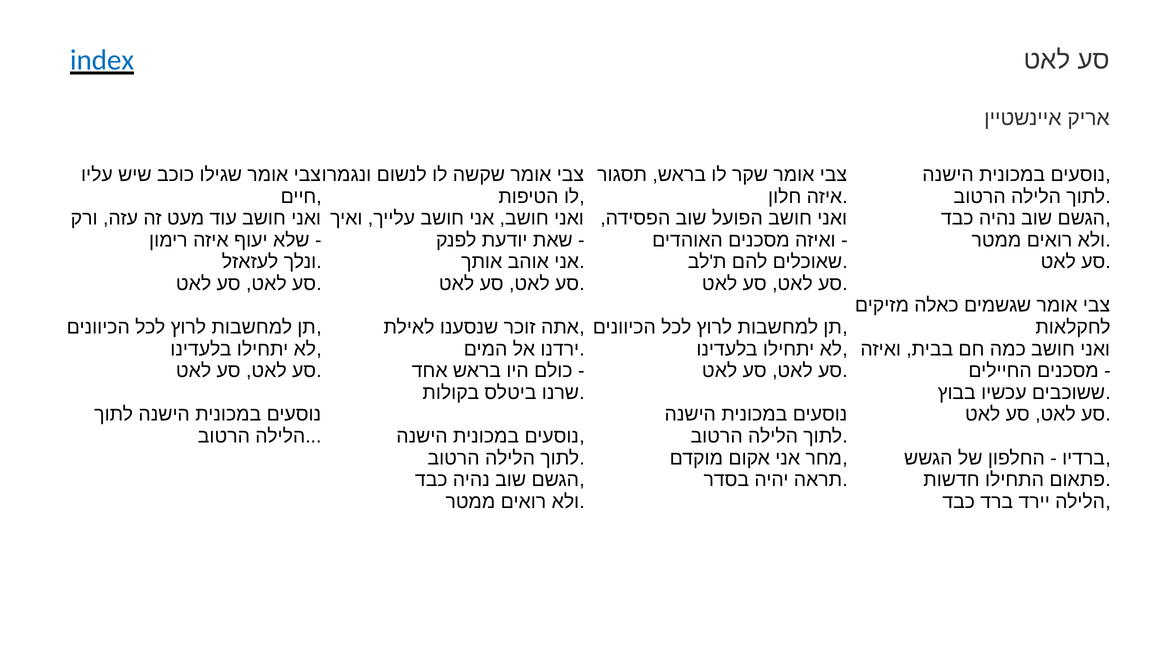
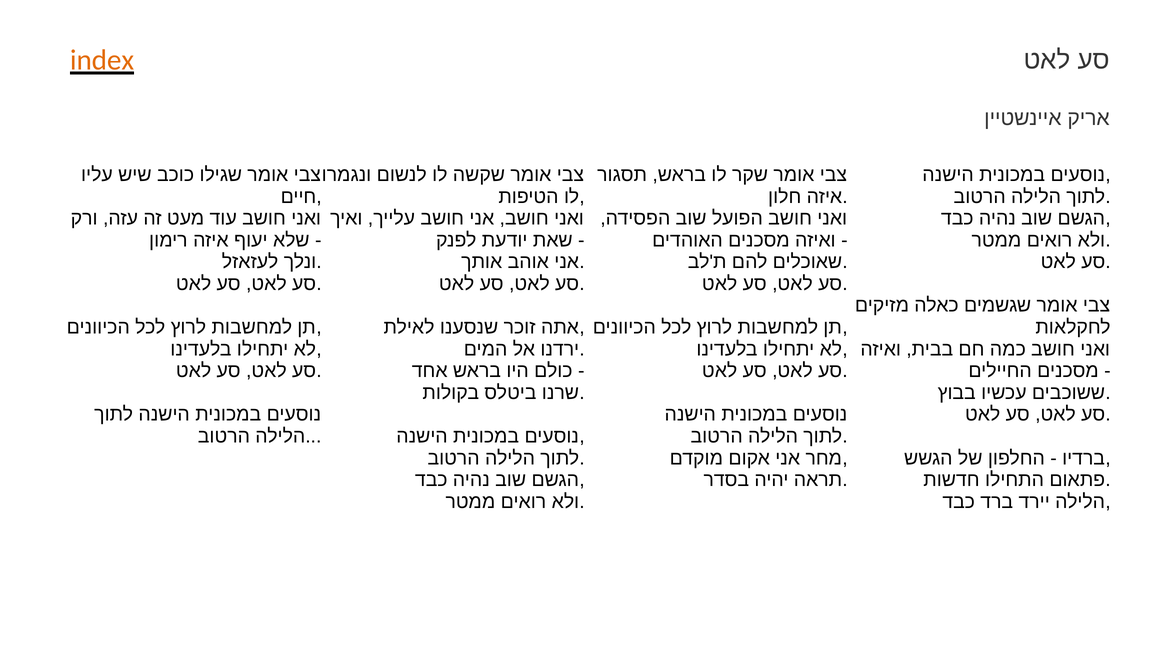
index colour: blue -> orange
